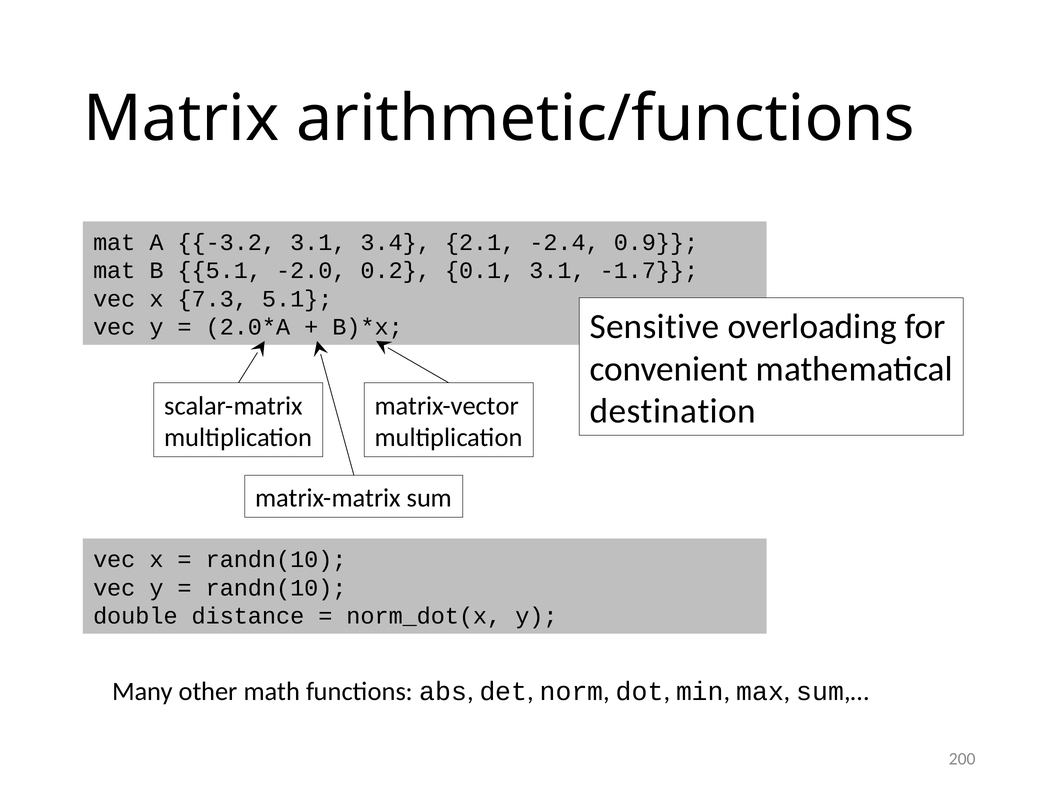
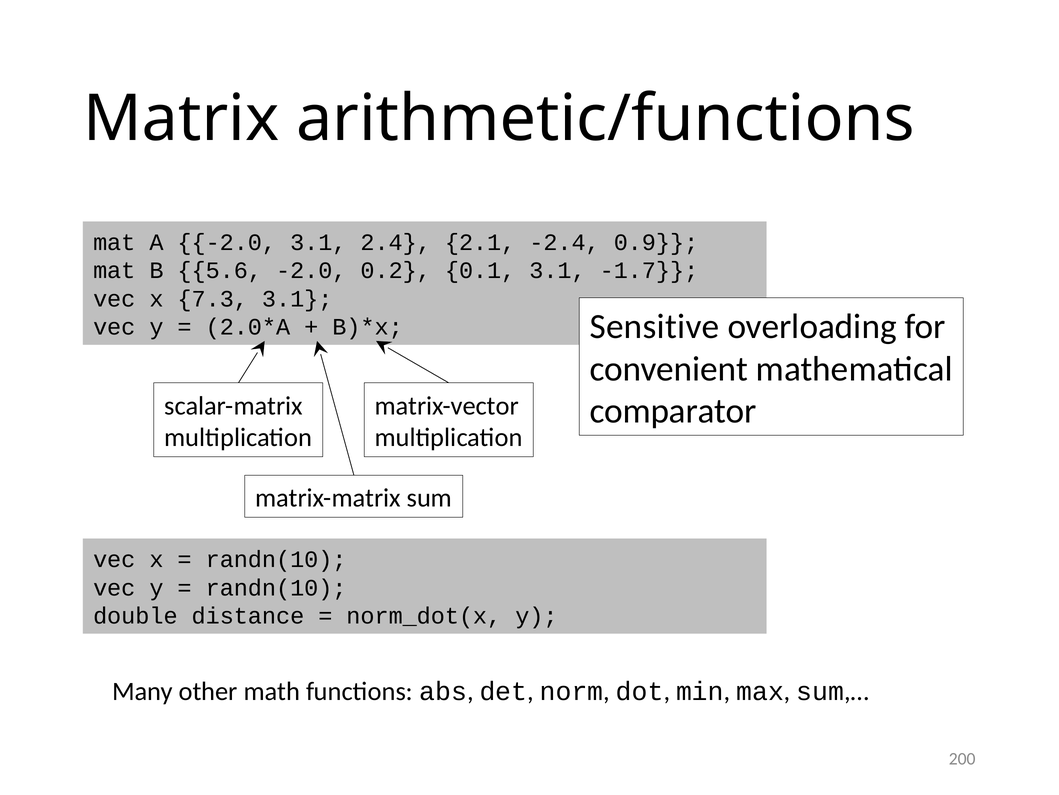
A -3.2: -3.2 -> -2.0
3.4: 3.4 -> 2.4
B 5.1: 5.1 -> 5.6
7.3 5.1: 5.1 -> 3.1
destination: destination -> comparator
